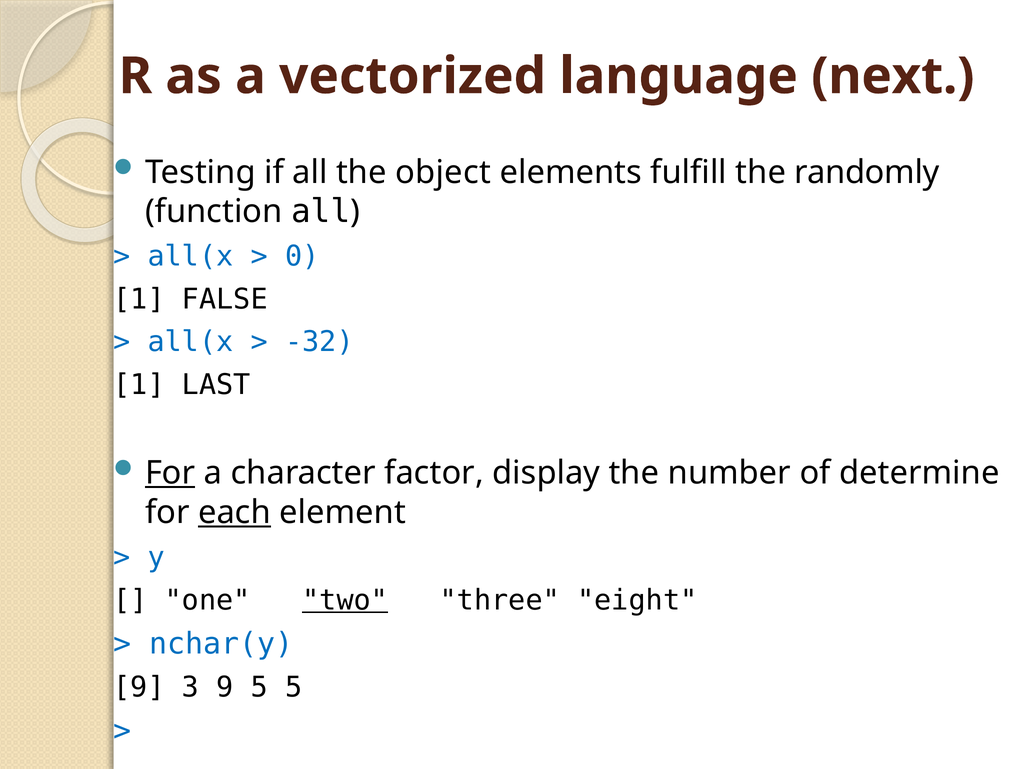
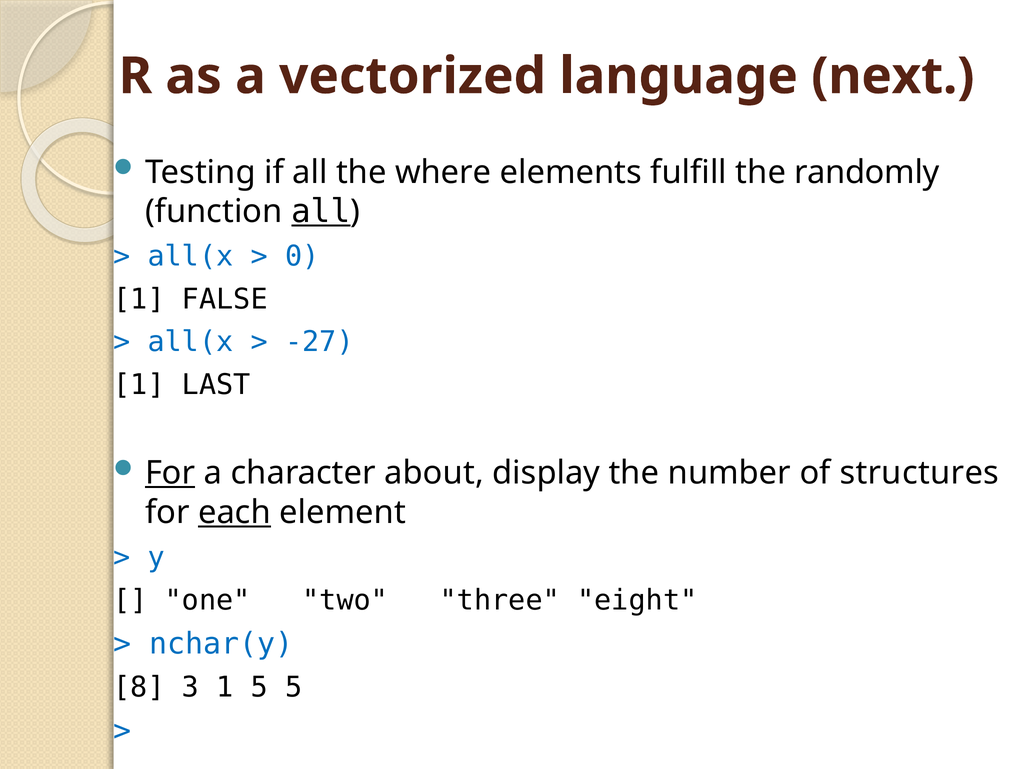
object: object -> where
all at (321, 211) underline: none -> present
-32: -32 -> -27
factor: factor -> about
determine: determine -> structures
two underline: present -> none
9 at (139, 687): 9 -> 8
3 9: 9 -> 1
